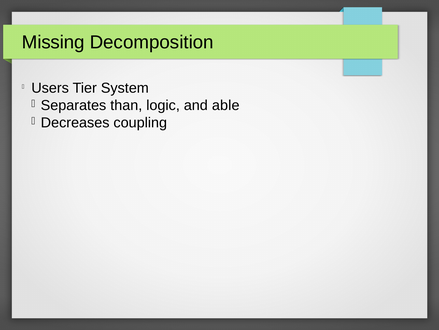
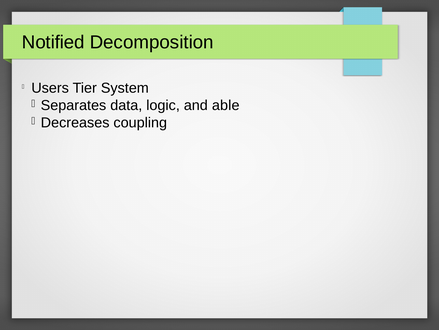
Missing: Missing -> Notified
than: than -> data
